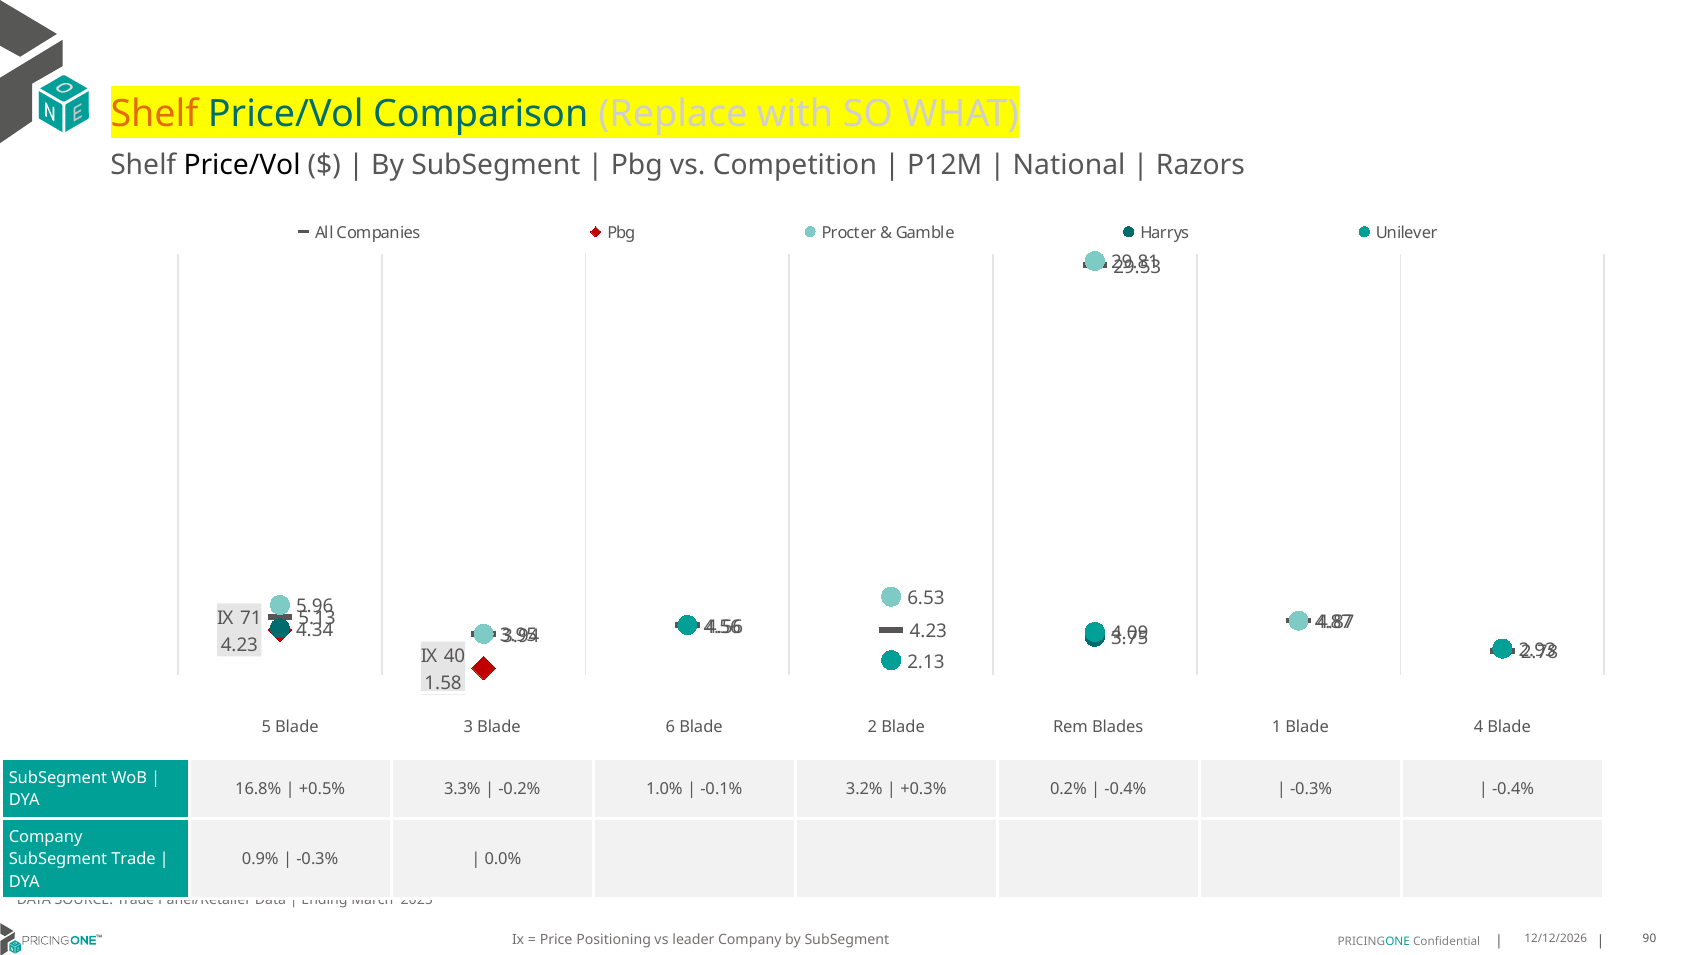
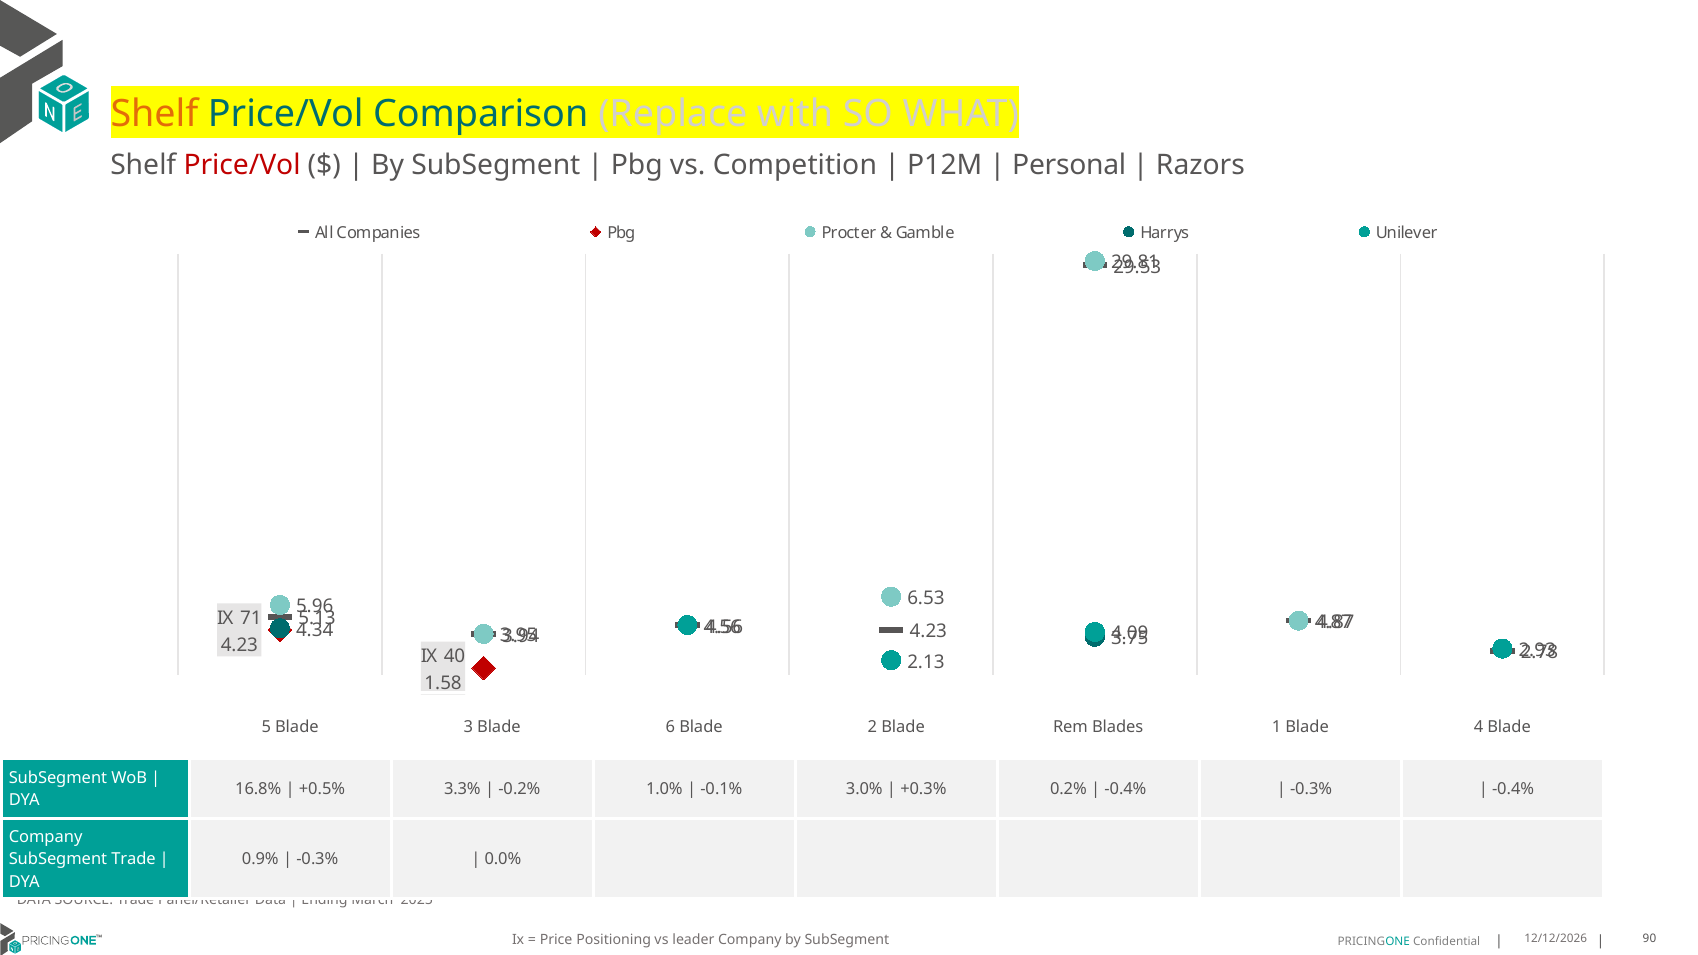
Price/Vol at (242, 166) colour: black -> red
National: National -> Personal
3.2%: 3.2% -> 3.0%
